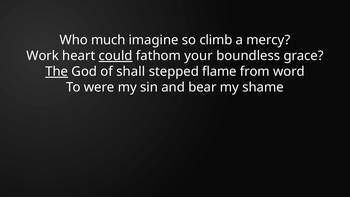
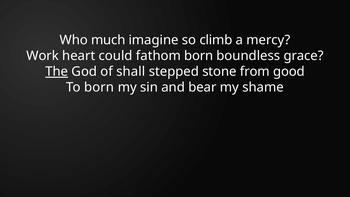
could underline: present -> none
fathom your: your -> born
flame: flame -> stone
word: word -> good
To were: were -> born
